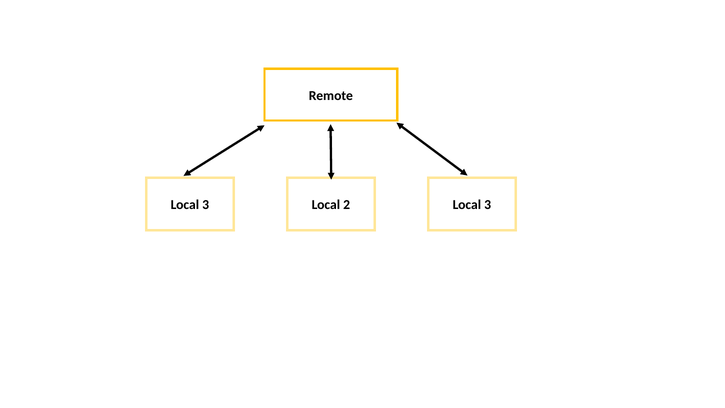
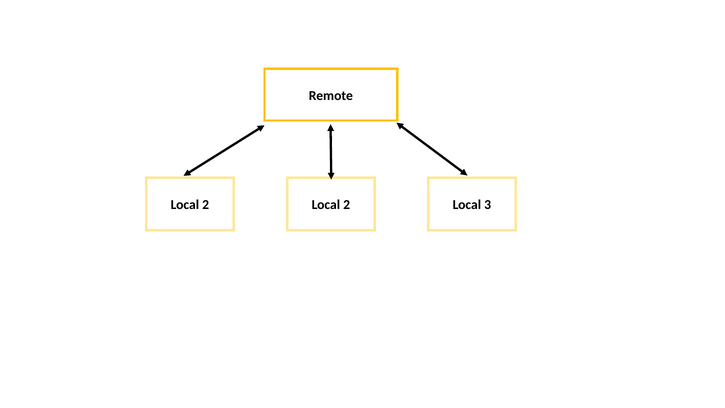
3 at (206, 205): 3 -> 2
